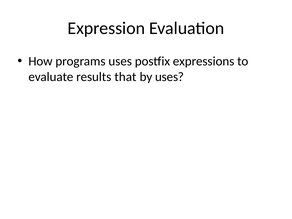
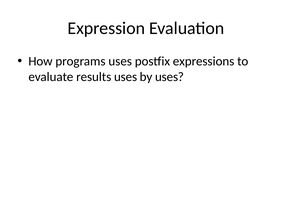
results that: that -> uses
